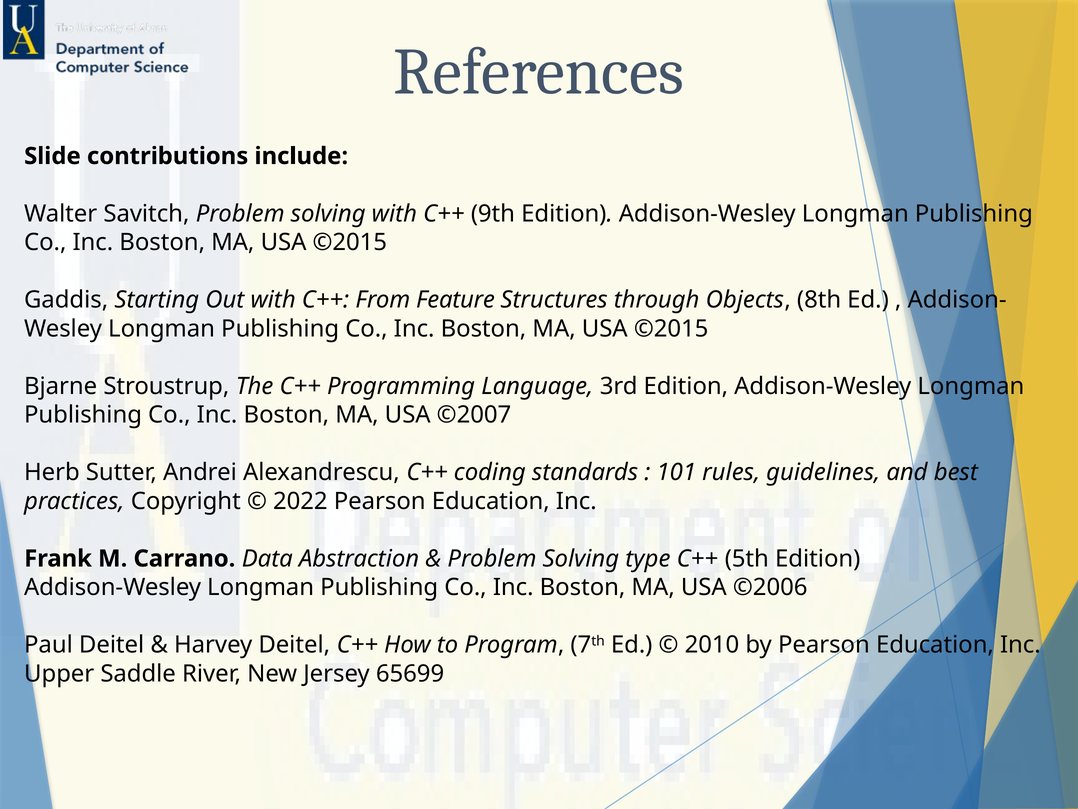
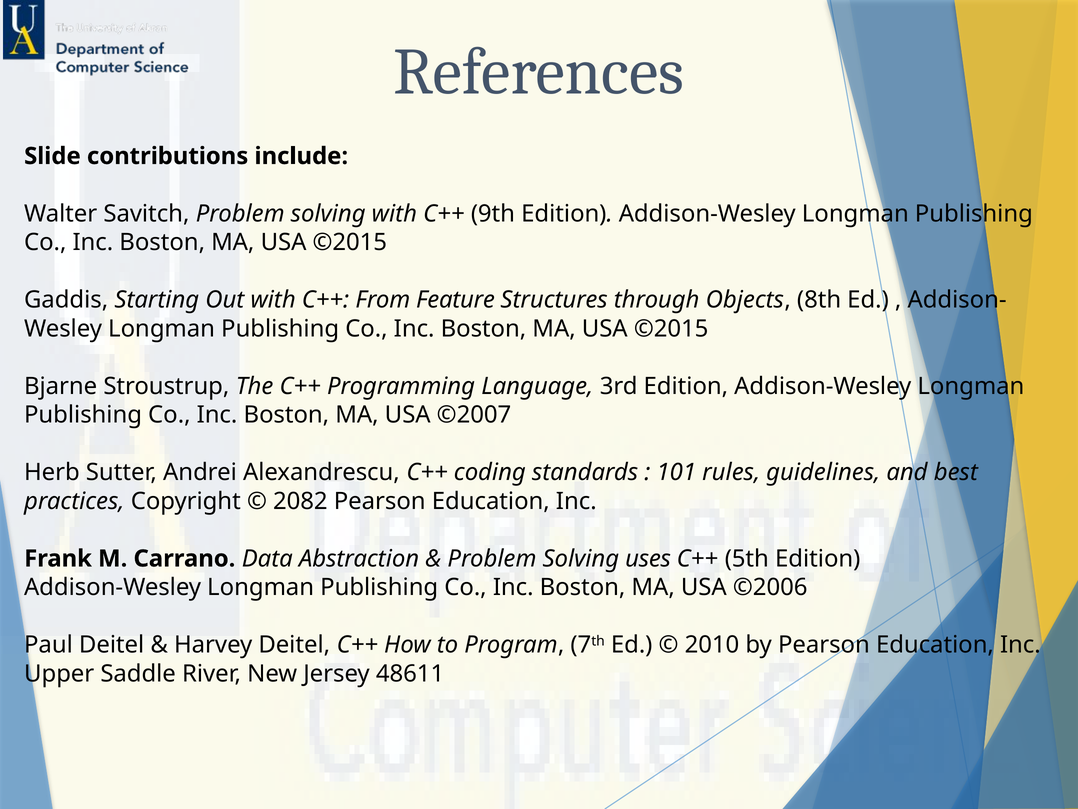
2022: 2022 -> 2082
type: type -> uses
65699: 65699 -> 48611
